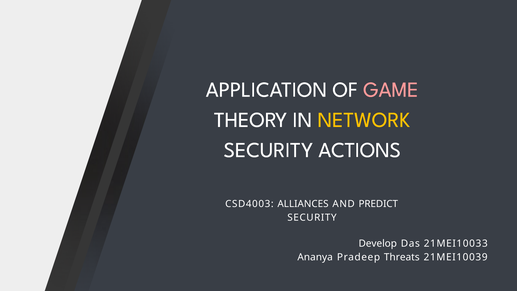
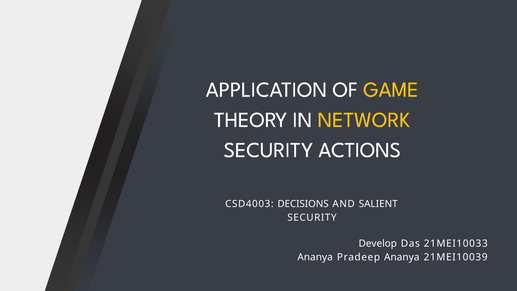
GAME colour: pink -> yellow
ALLIANCES: ALLIANCES -> DECISIONS
PREDICT: PREDICT -> SALIENT
Pradeep Threats: Threats -> Ananya
